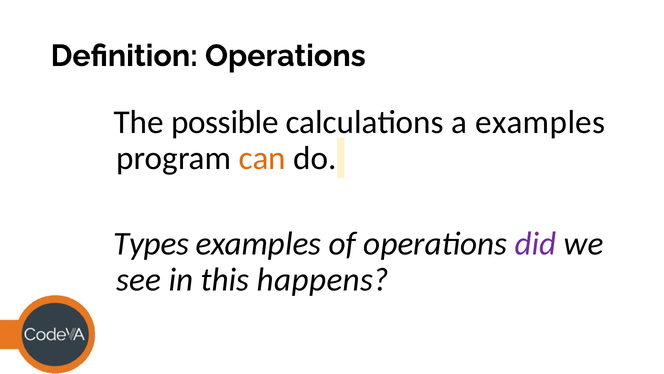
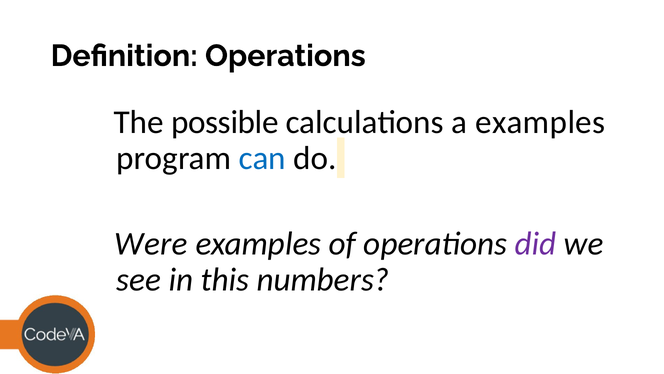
can colour: orange -> blue
Types: Types -> Were
happens: happens -> numbers
